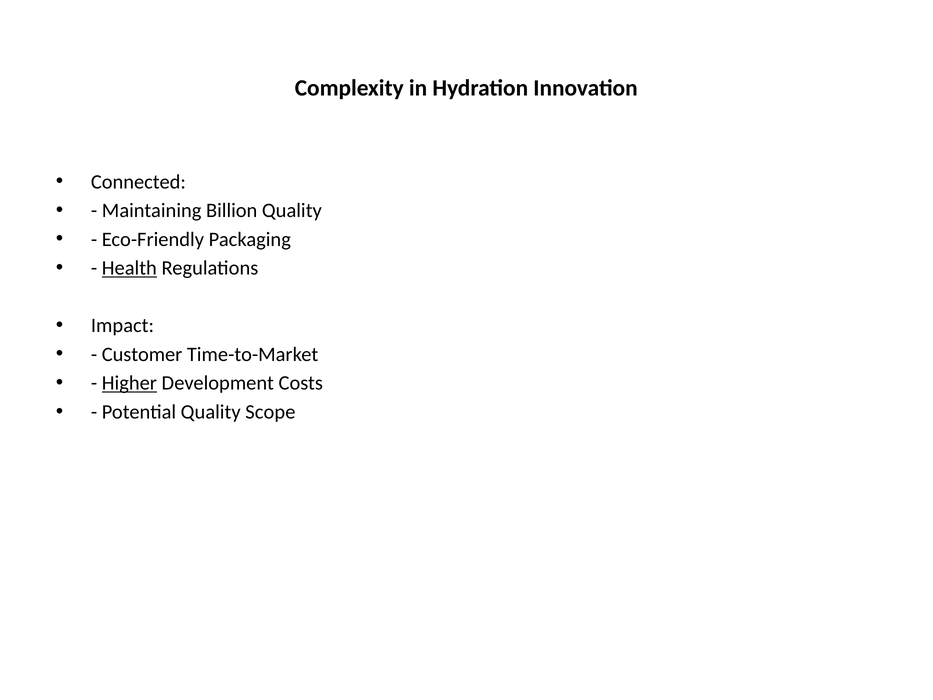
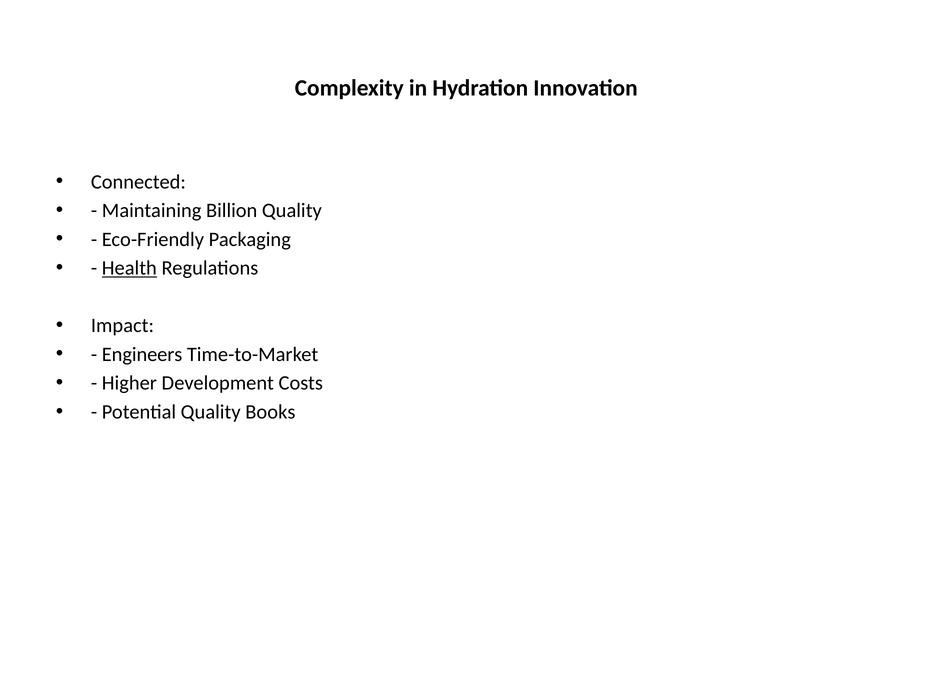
Customer: Customer -> Engineers
Higher underline: present -> none
Scope: Scope -> Books
